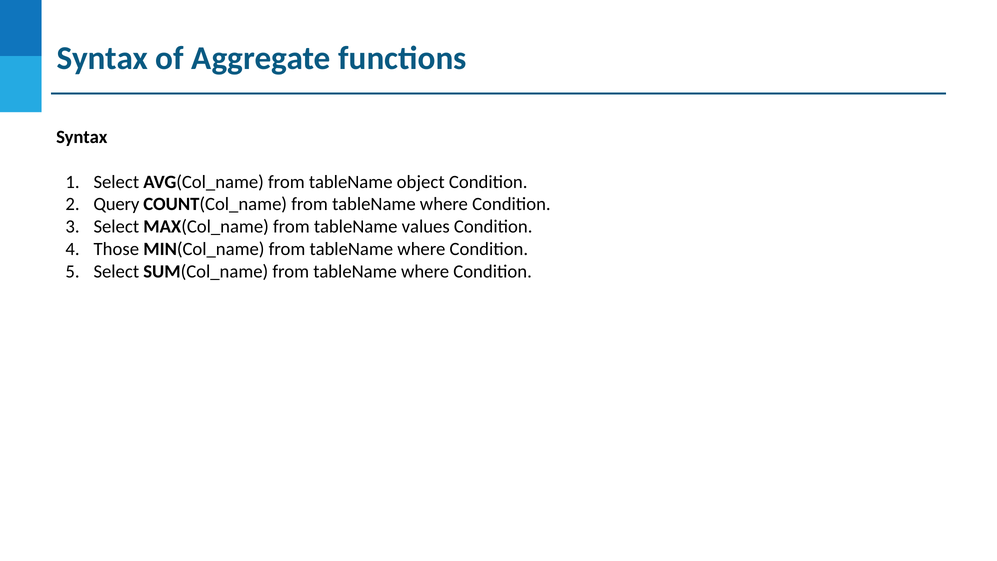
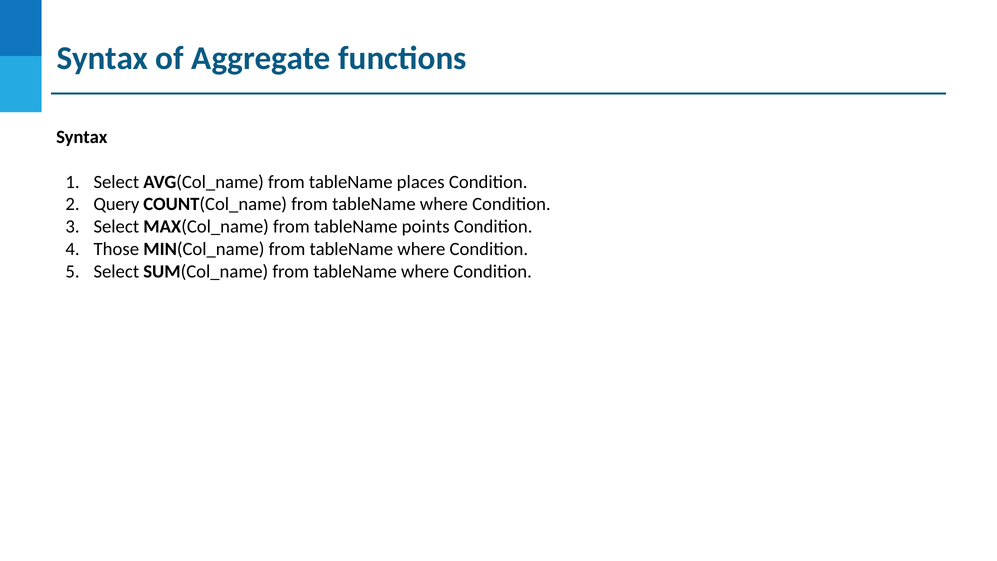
object: object -> places
values: values -> points
